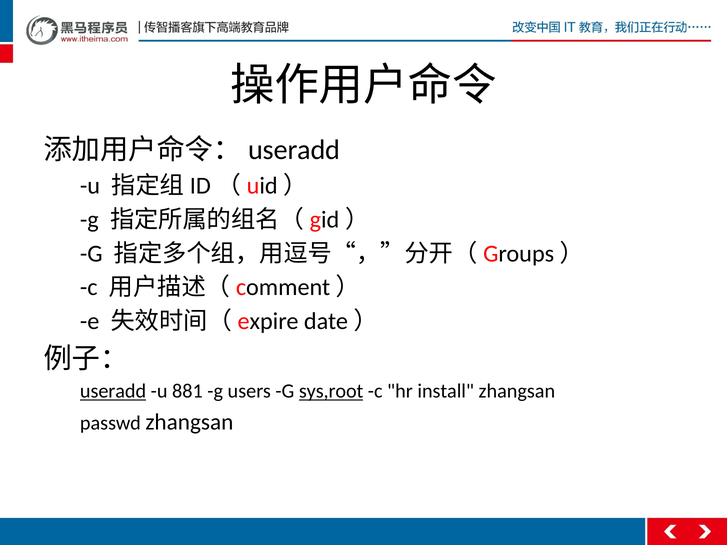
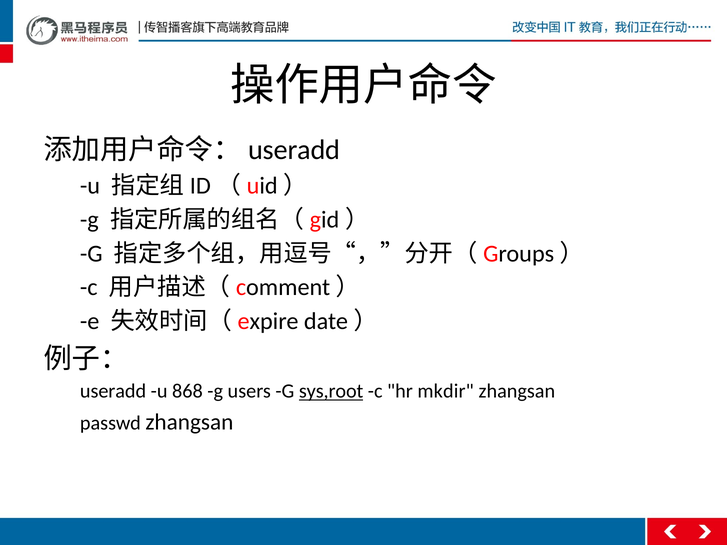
useradd underline: present -> none
881: 881 -> 868
install: install -> mkdir
